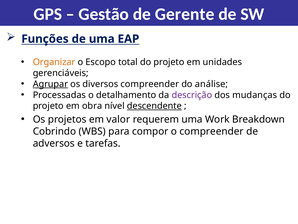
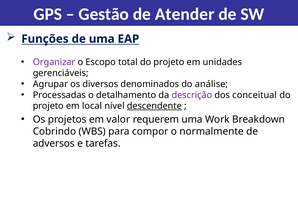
Gerente: Gerente -> Atender
Organizar colour: orange -> purple
Agrupar underline: present -> none
diversos compreender: compreender -> denominados
mudanças: mudanças -> conceitual
obra: obra -> local
o compreender: compreender -> normalmente
